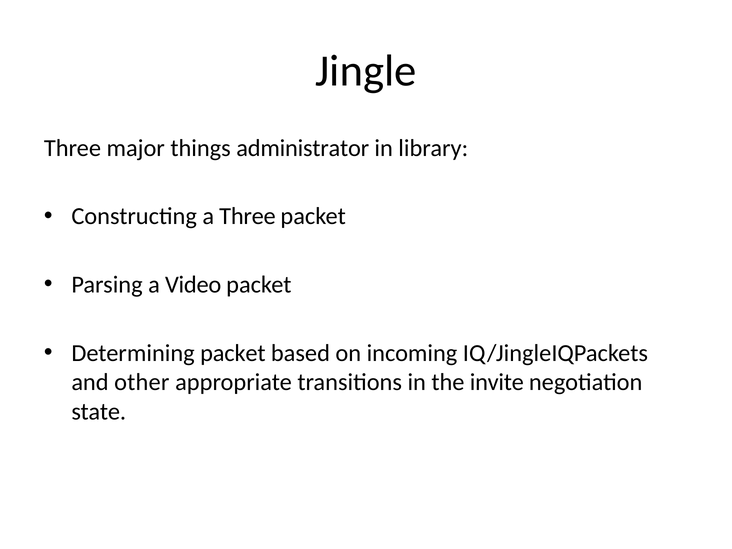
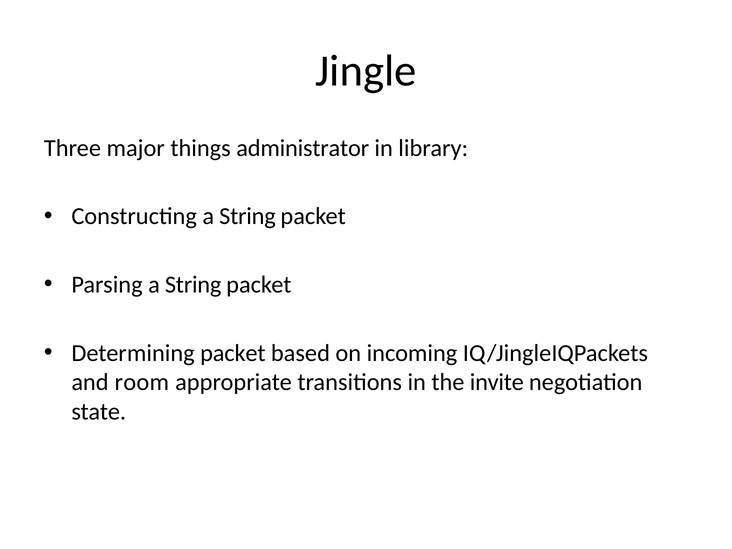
Constructing a Three: Three -> String
Parsing a Video: Video -> String
other: other -> room
